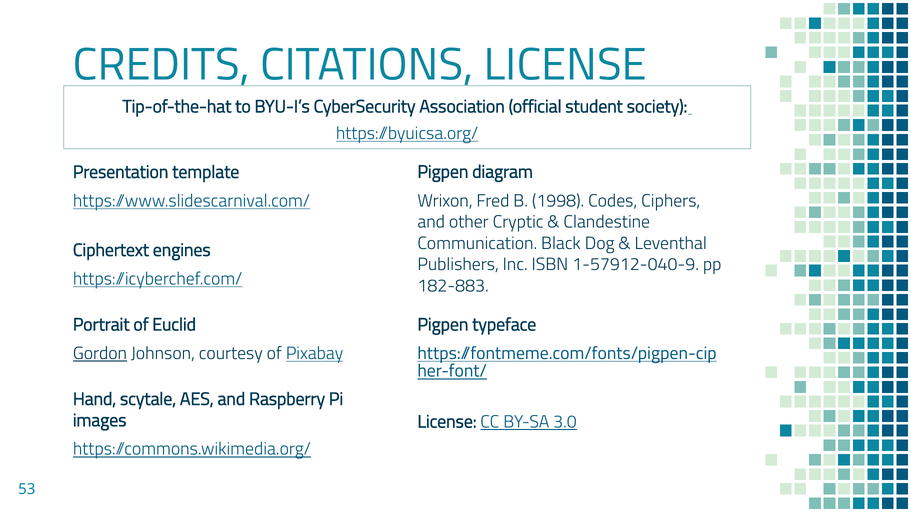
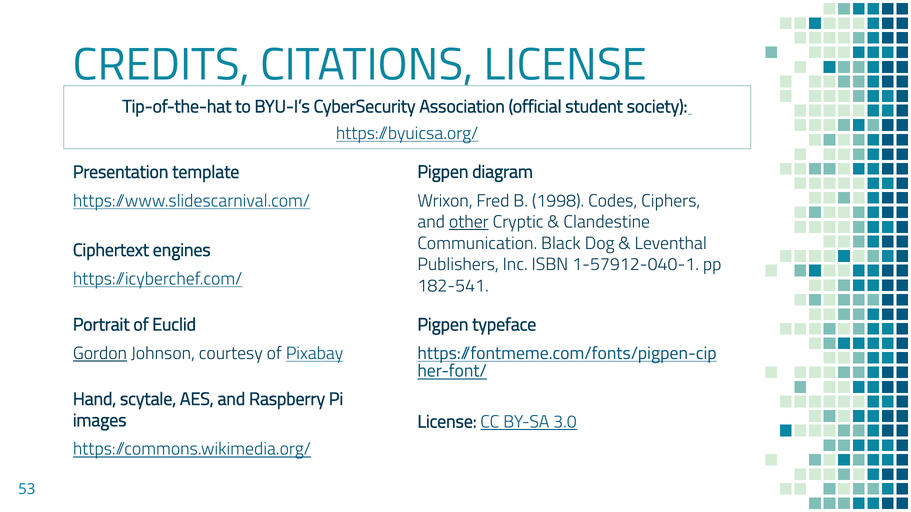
other underline: none -> present
1-57912-040-9: 1-57912-040-9 -> 1-57912-040-1
182-883: 182-883 -> 182-541
